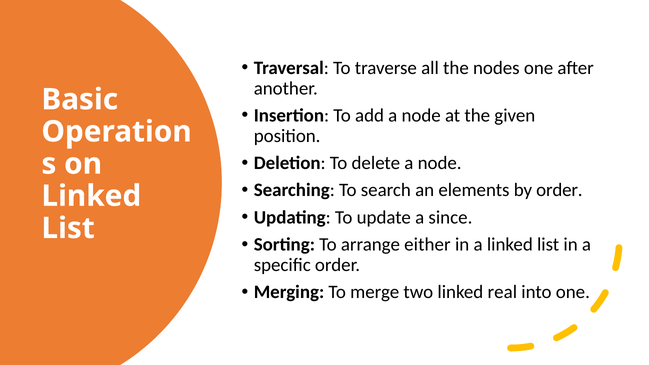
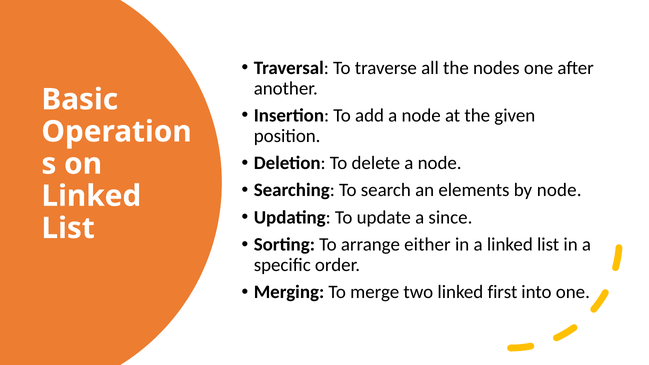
by order: order -> node
real: real -> first
